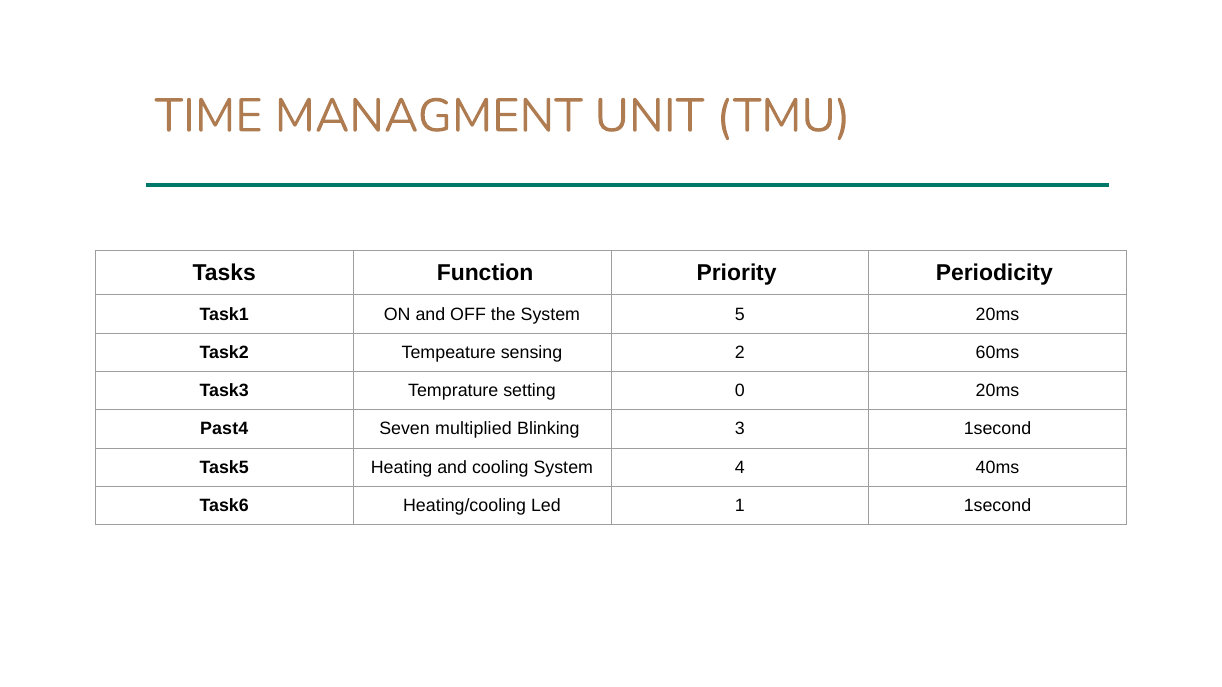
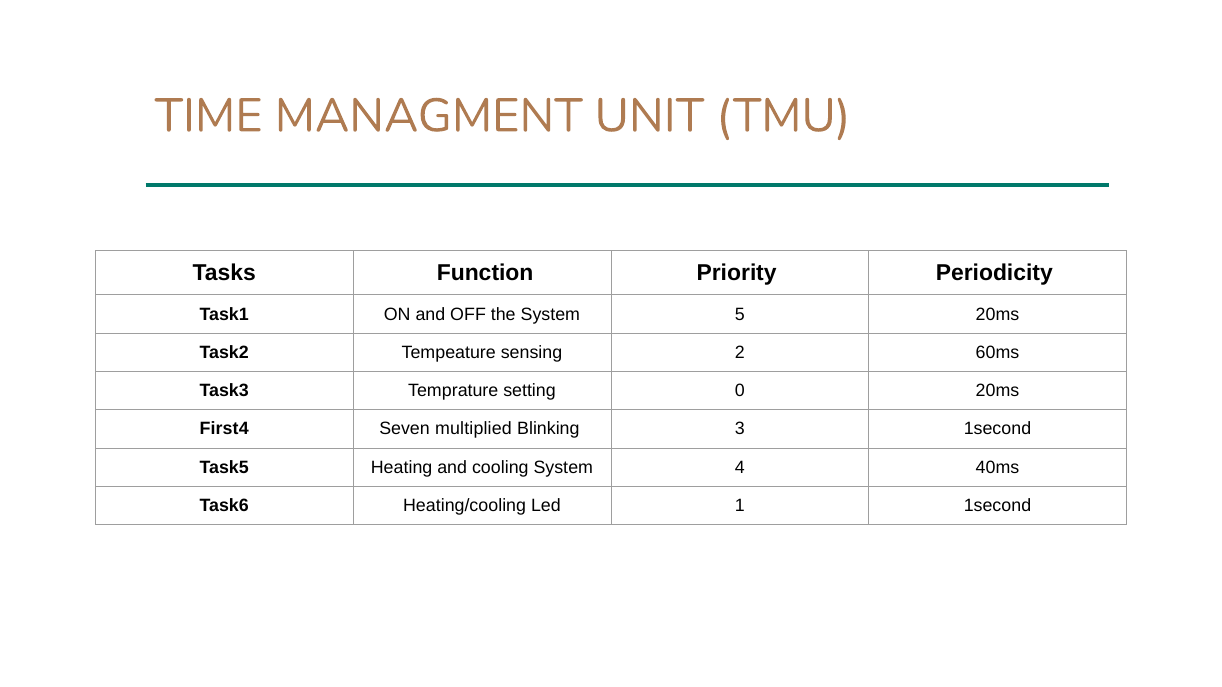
Past4: Past4 -> First4
